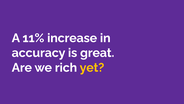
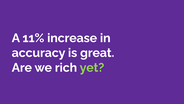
yet colour: yellow -> light green
